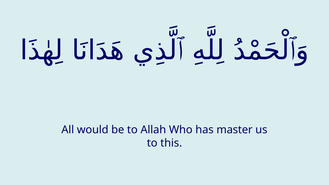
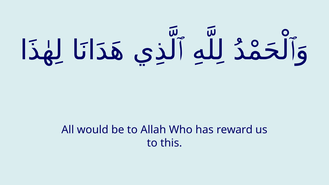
master: master -> reward
